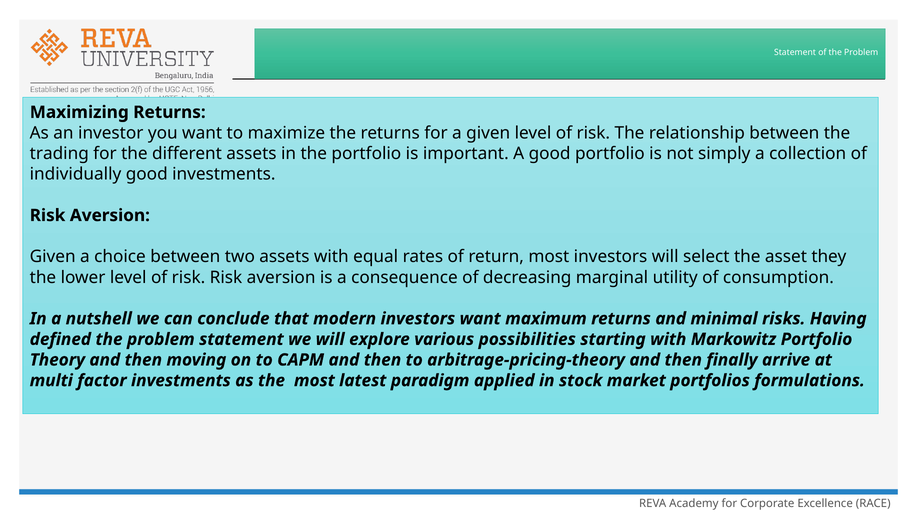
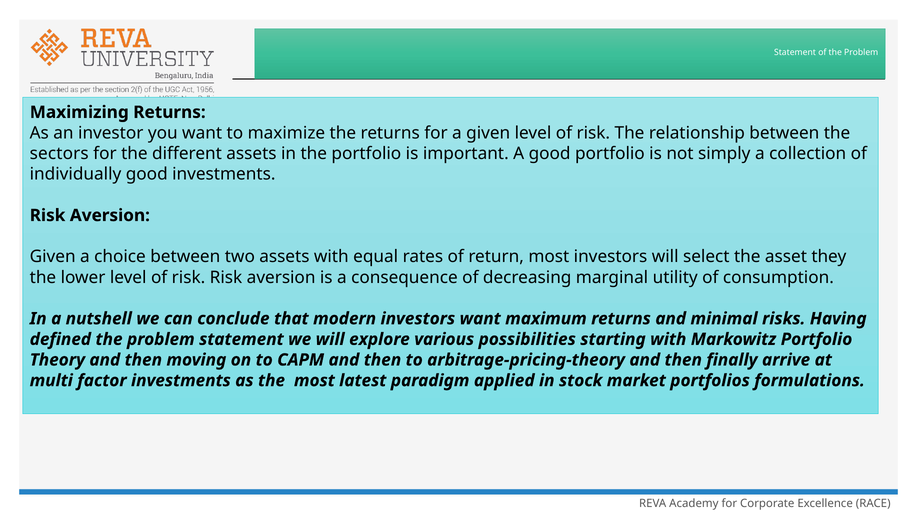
trading: trading -> sectors
